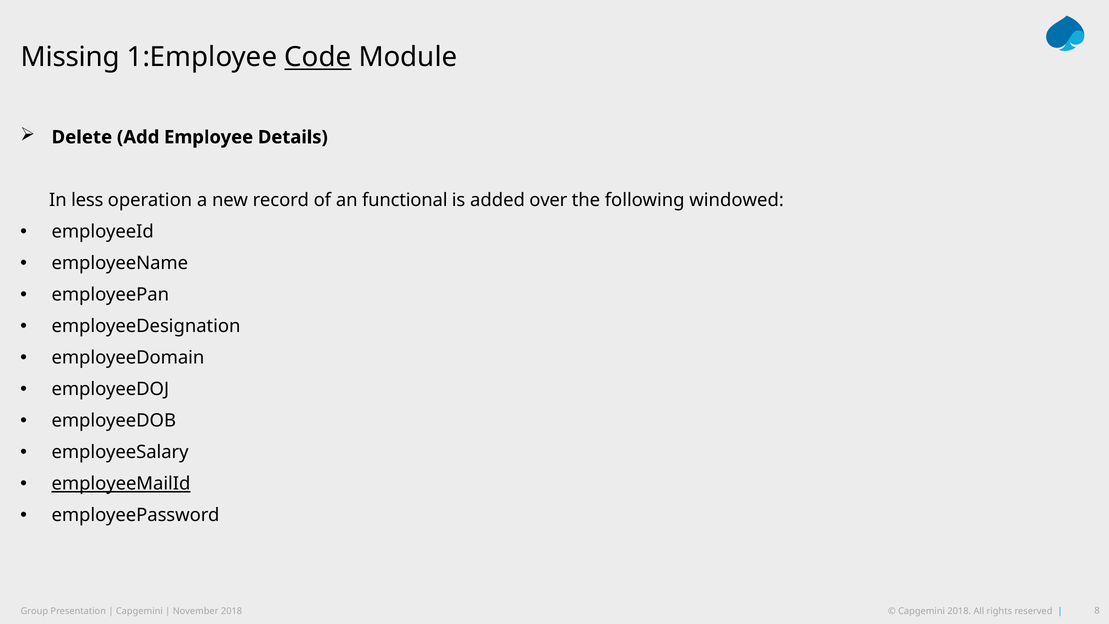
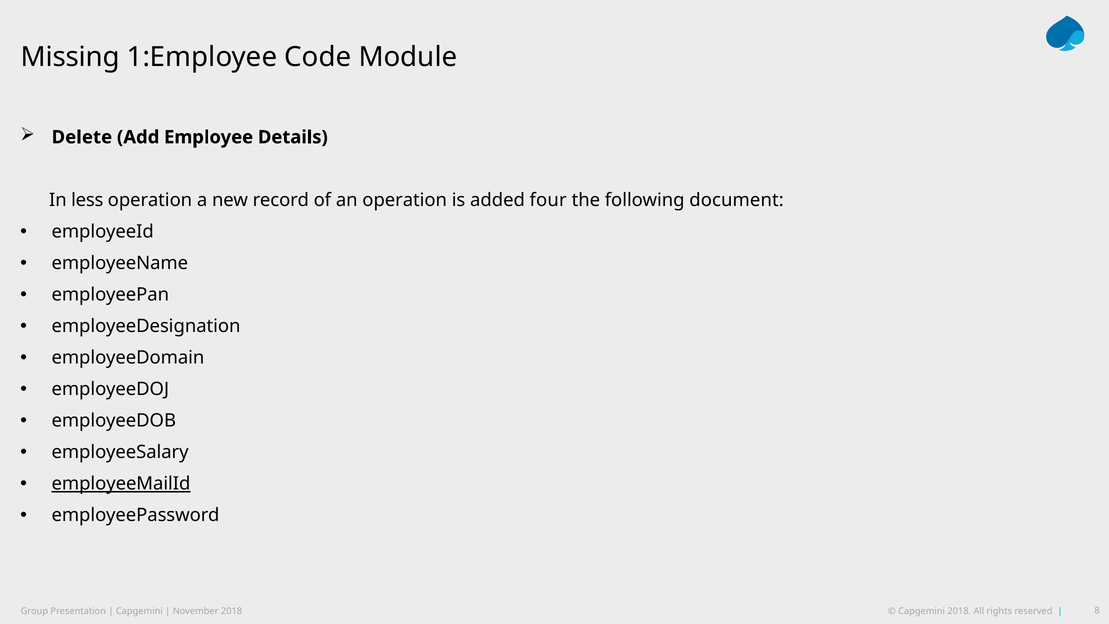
Code underline: present -> none
an functional: functional -> operation
over: over -> four
windowed: windowed -> document
